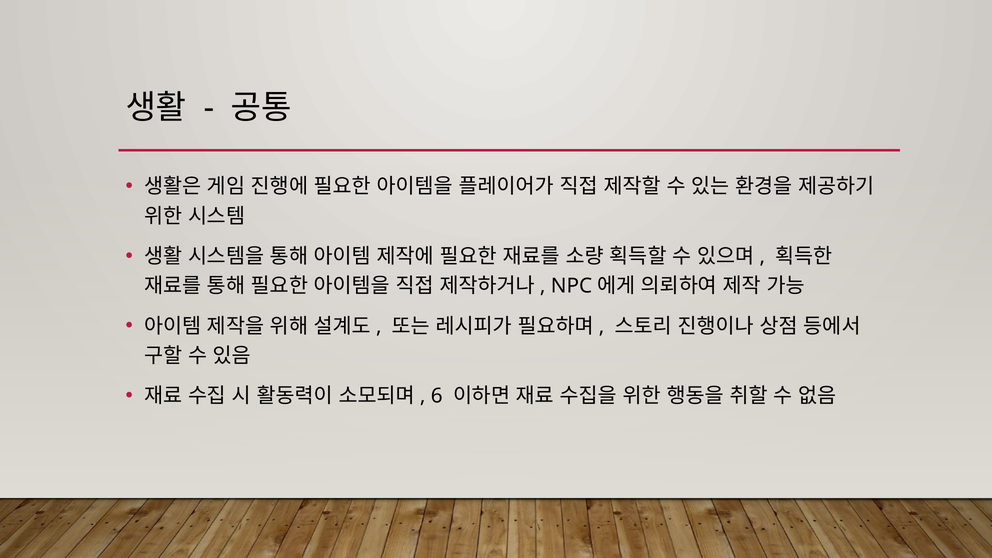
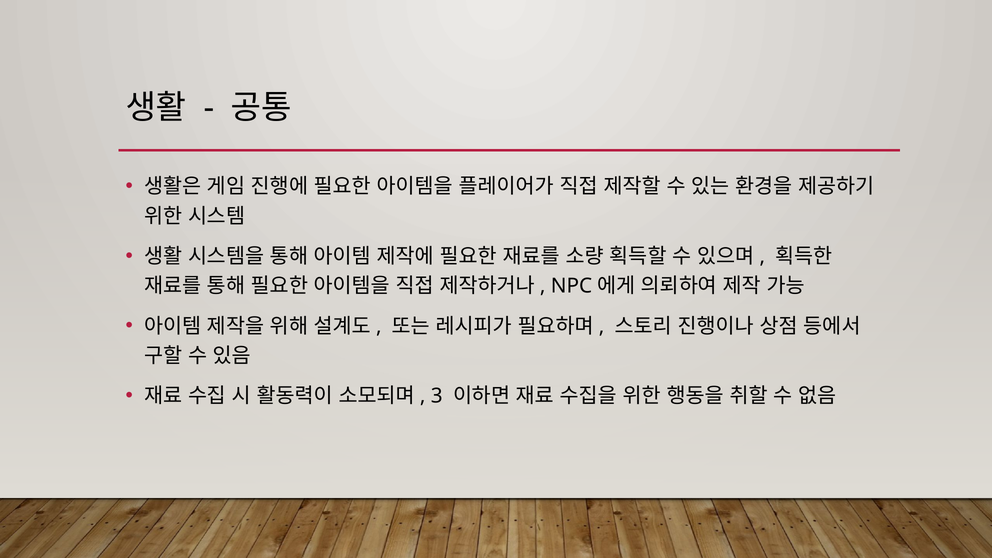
6: 6 -> 3
